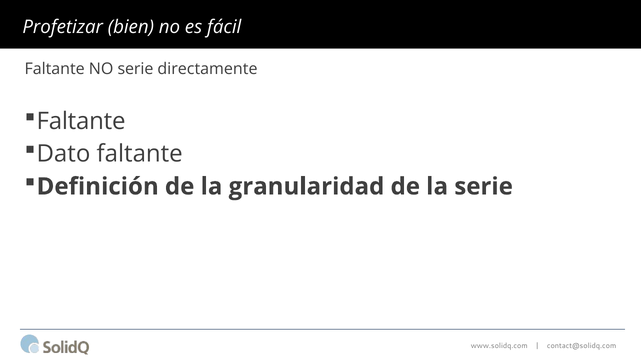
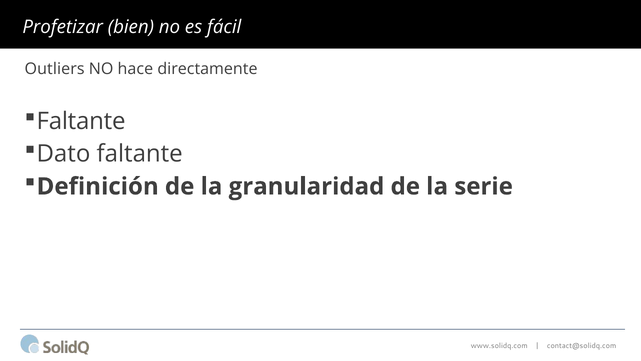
Faltante at (55, 69): Faltante -> Outliers
NO serie: serie -> hace
